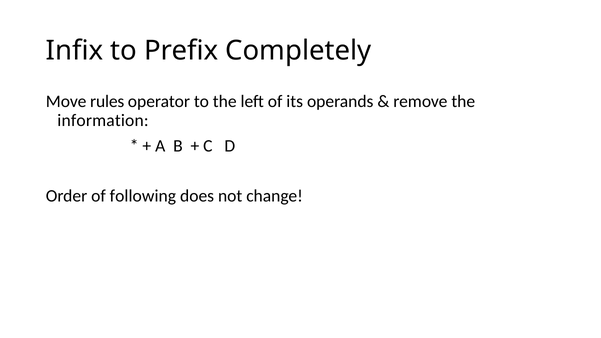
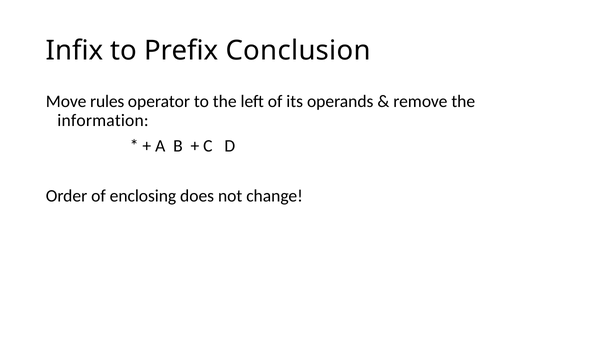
Completely: Completely -> Conclusion
following: following -> enclosing
